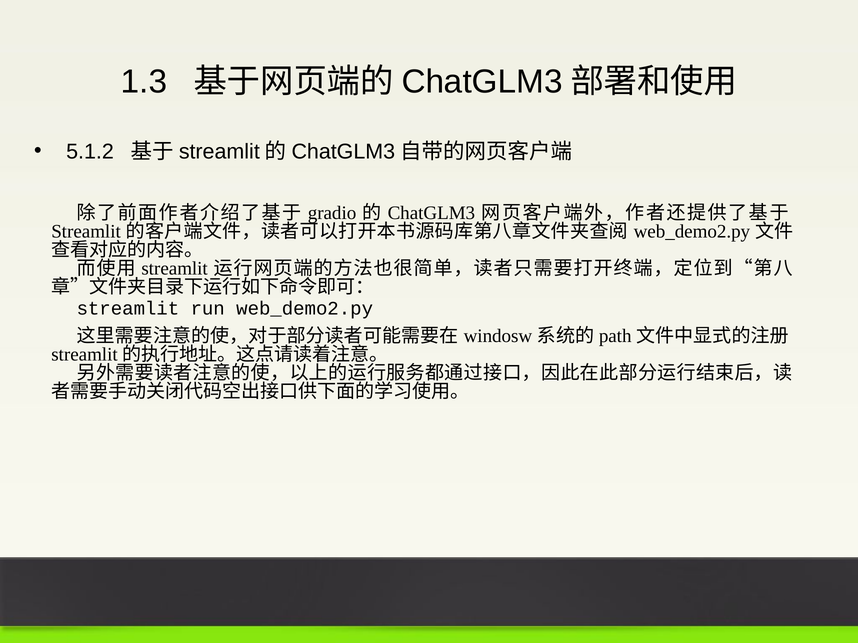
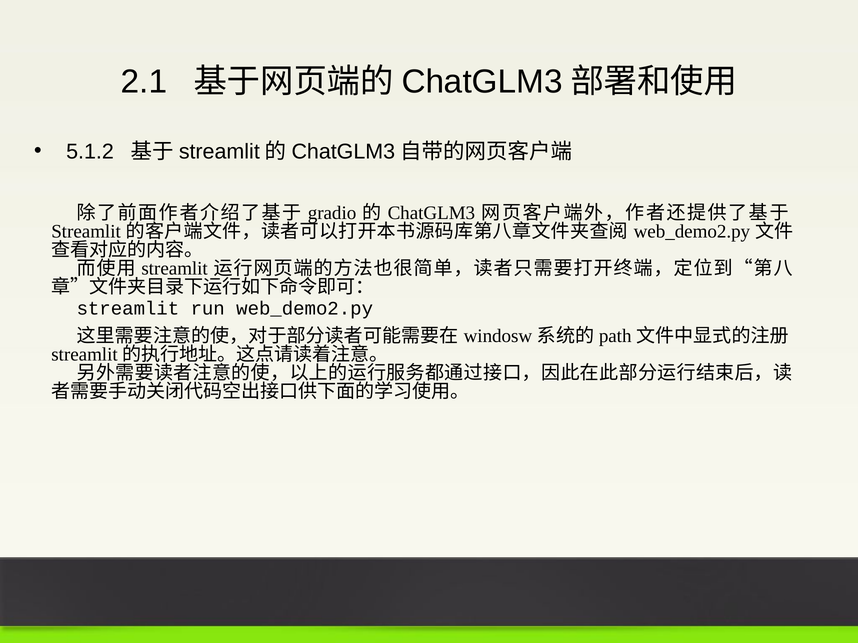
1.3: 1.3 -> 2.1
